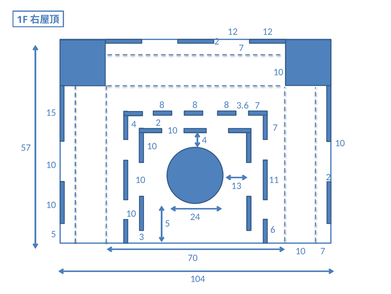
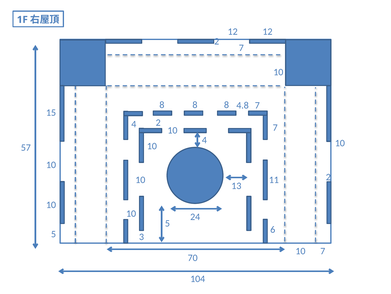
3.6: 3.6 -> 4.8
